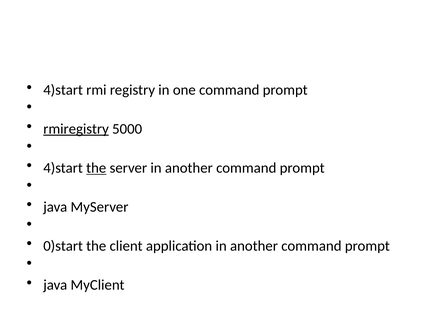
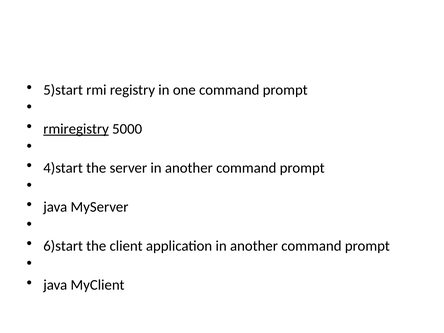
4)start at (63, 90): 4)start -> 5)start
the at (96, 168) underline: present -> none
0)start: 0)start -> 6)start
